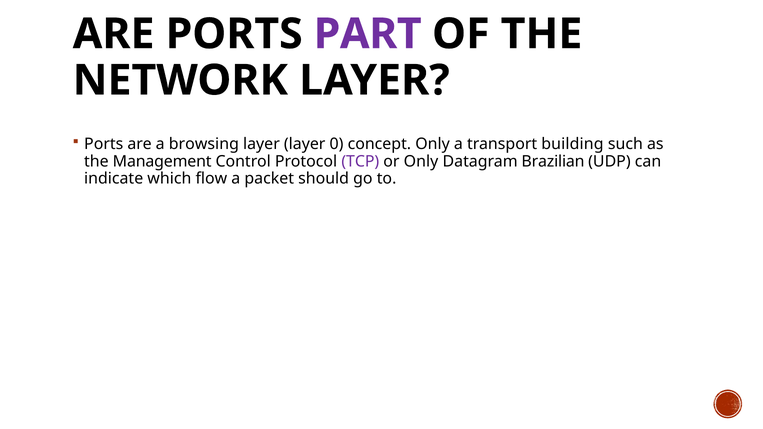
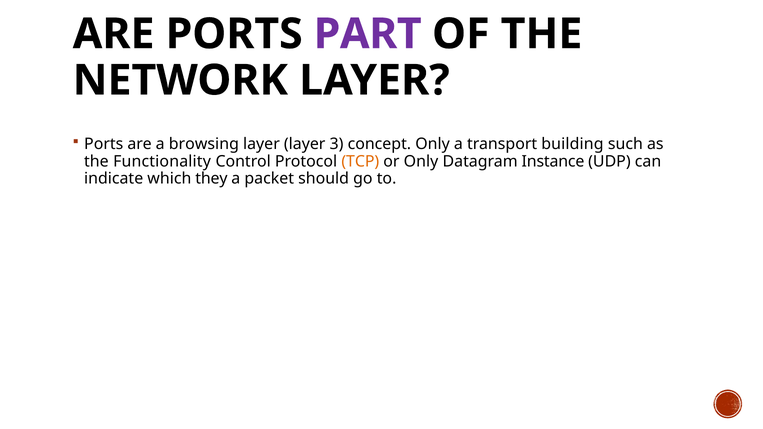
0: 0 -> 3
Management: Management -> Functionality
TCP colour: purple -> orange
Brazilian: Brazilian -> Instance
flow: flow -> they
